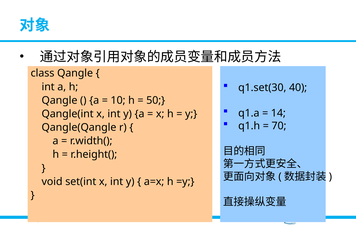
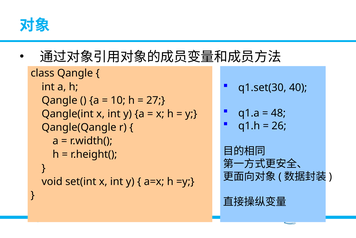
50: 50 -> 27
14: 14 -> 48
70: 70 -> 26
